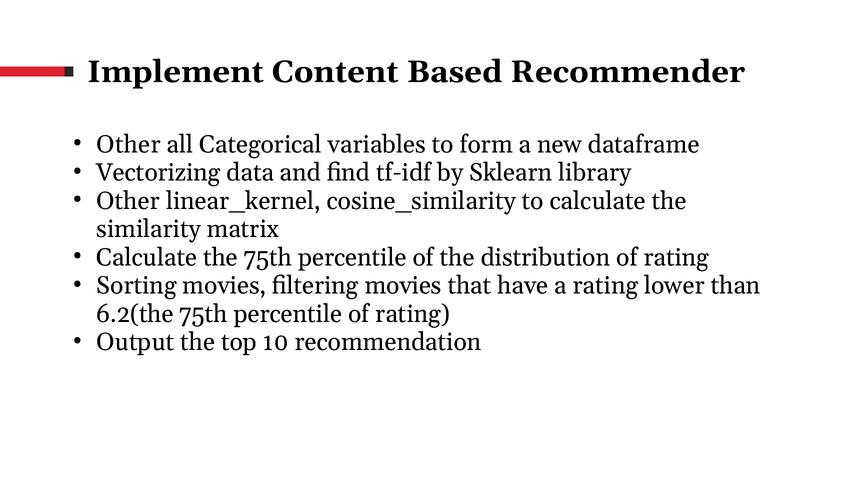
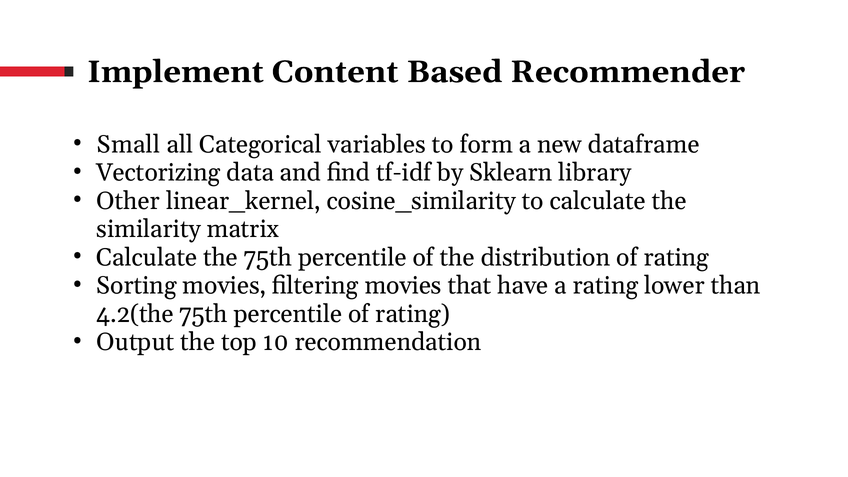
Other at (129, 145): Other -> Small
6.2(the: 6.2(the -> 4.2(the
